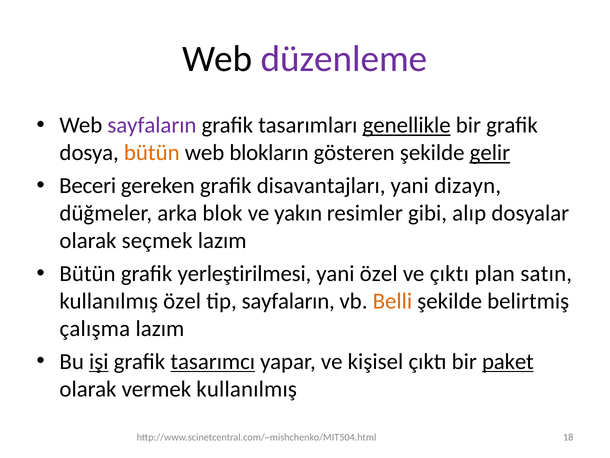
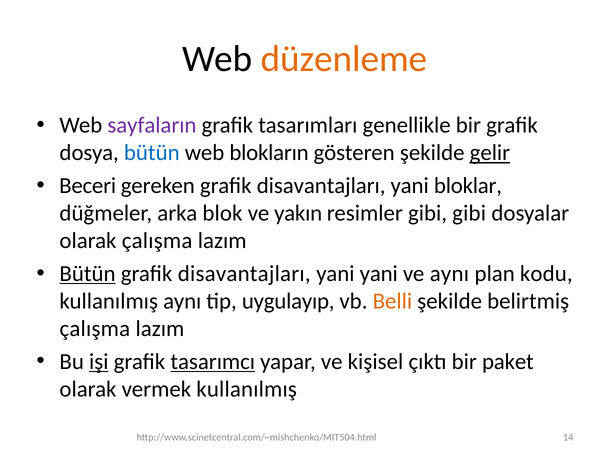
düzenleme colour: purple -> orange
genellikle underline: present -> none
bütün at (152, 153) colour: orange -> blue
dizayn: dizayn -> bloklar
gibi alıp: alıp -> gibi
olarak seçmek: seçmek -> çalışma
Bütün at (88, 273) underline: none -> present
yerleştirilmesi at (244, 273): yerleştirilmesi -> disavantajları
yani özel: özel -> yani
ve çıktı: çıktı -> aynı
satın: satın -> kodu
kullanılmış özel: özel -> aynı
tip sayfaların: sayfaların -> uygulayıp
paket underline: present -> none
18: 18 -> 14
